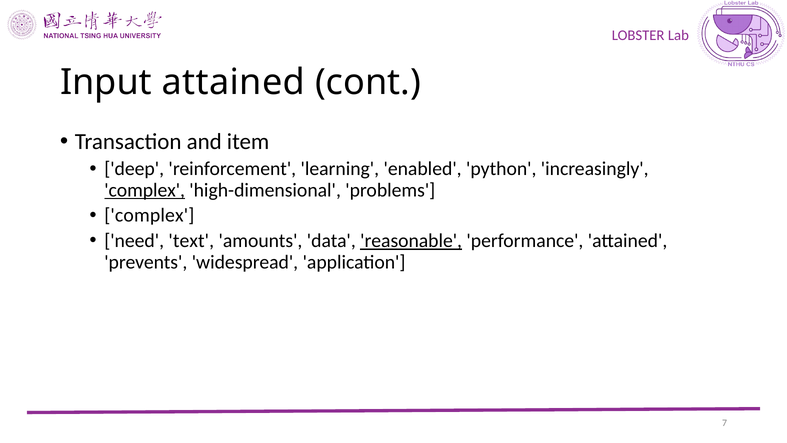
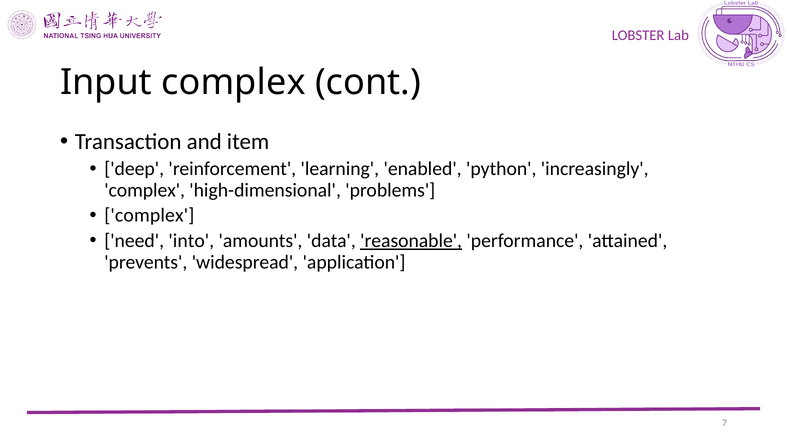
Input attained: attained -> complex
complex at (145, 190) underline: present -> none
text: text -> into
